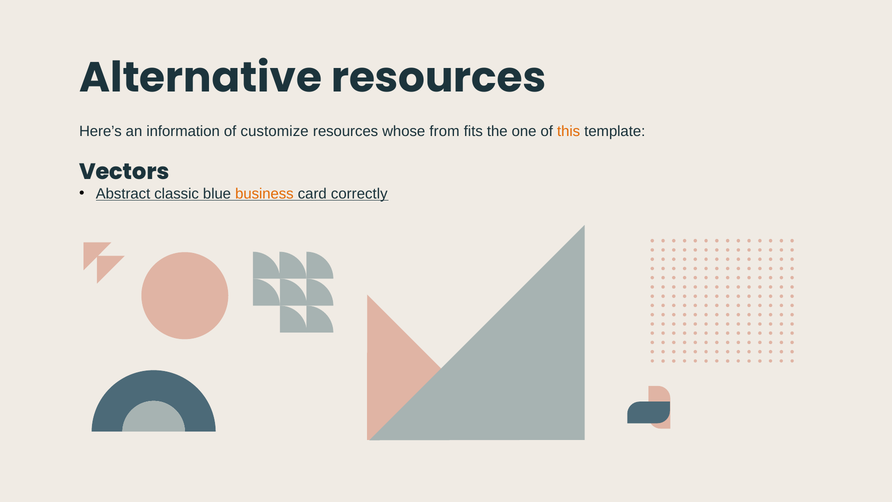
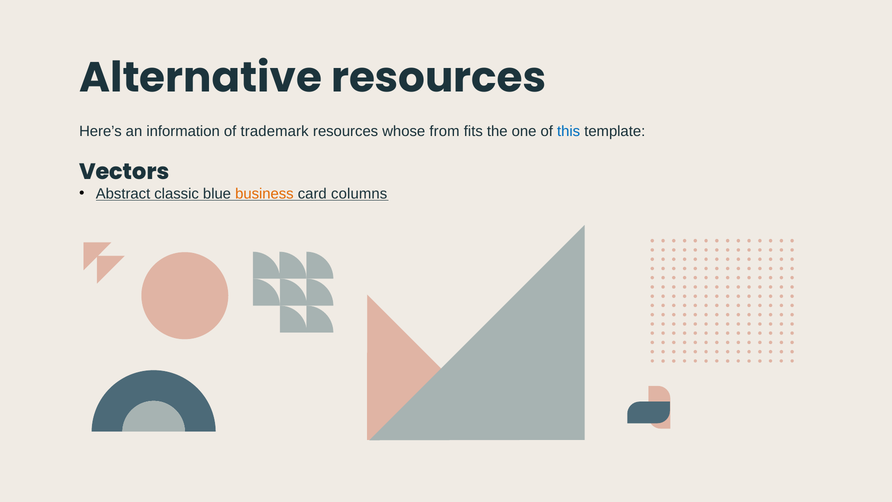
customize: customize -> trademark
this colour: orange -> blue
correctly: correctly -> columns
